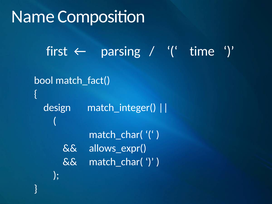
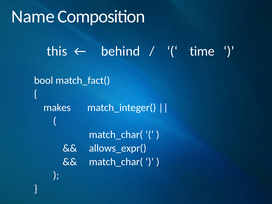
first: first -> this
parsing: parsing -> behind
design: design -> makes
